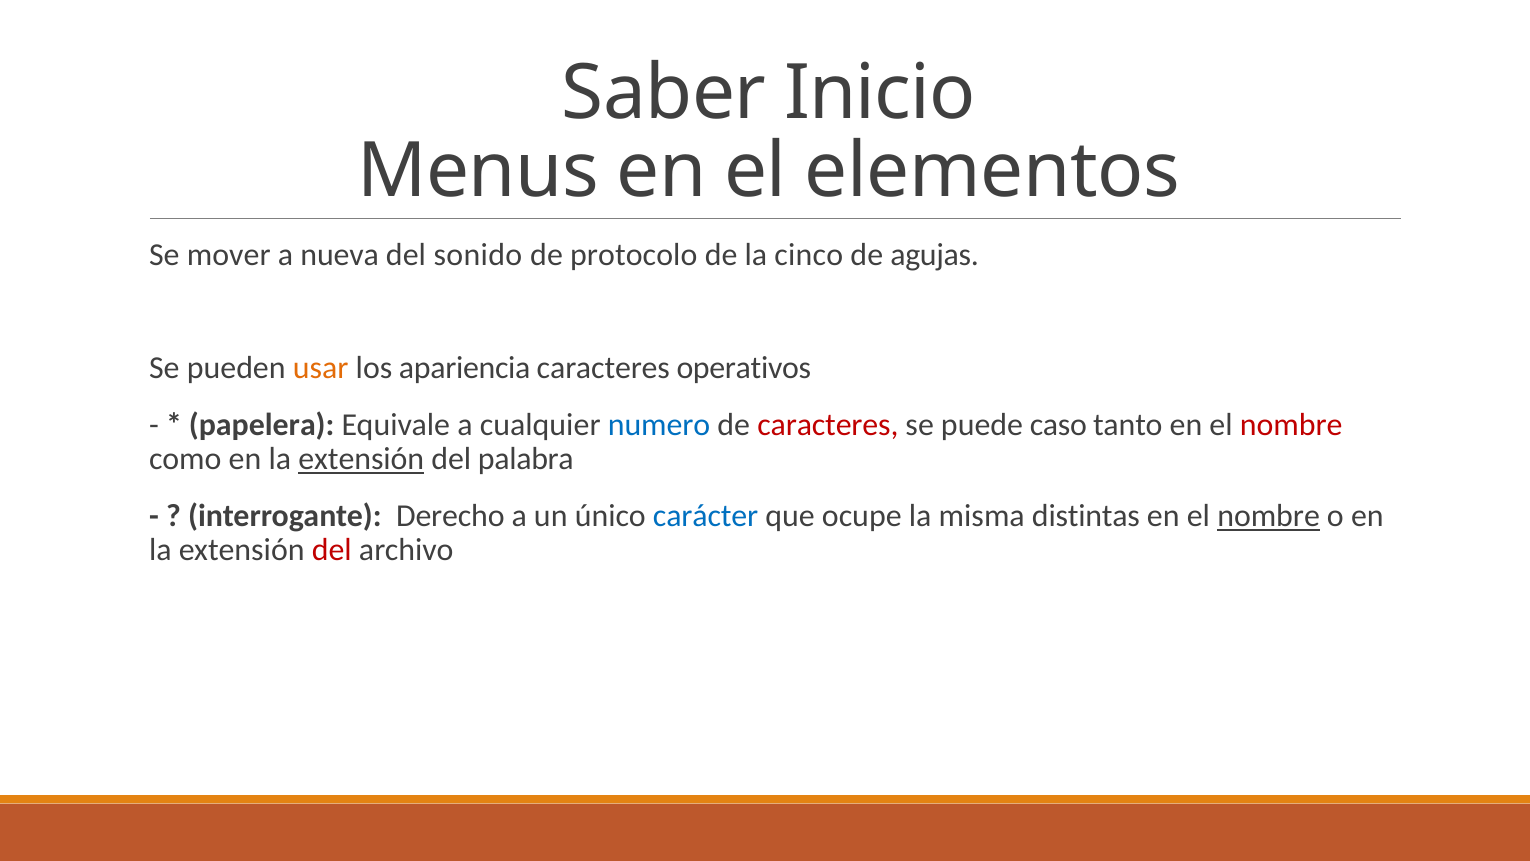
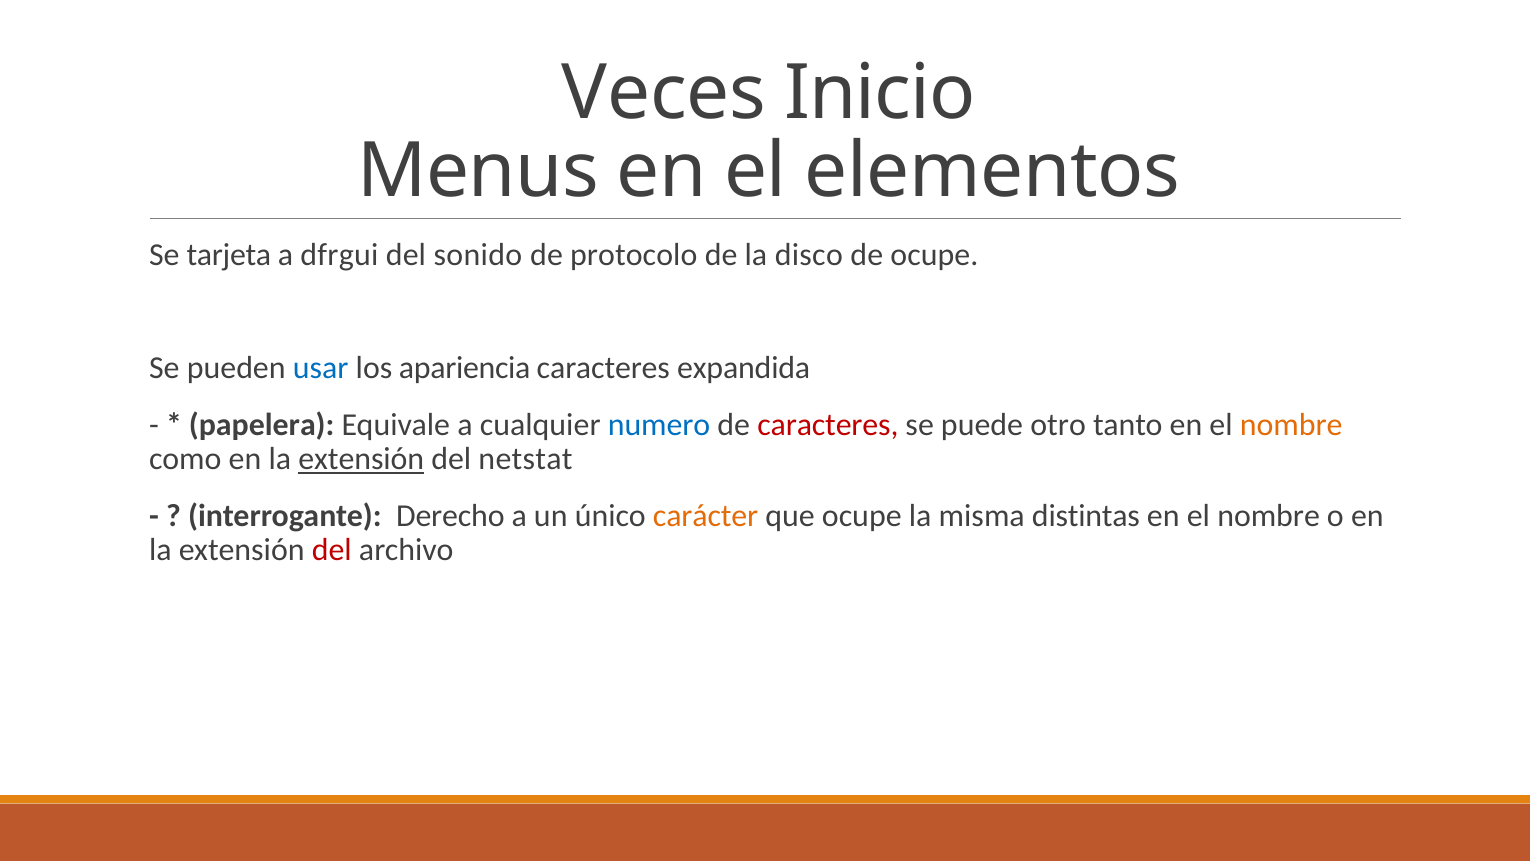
Saber: Saber -> Veces
mover: mover -> tarjeta
nueva: nueva -> dfrgui
cinco: cinco -> disco
de agujas: agujas -> ocupe
usar colour: orange -> blue
operativos: operativos -> expandida
caso: caso -> otro
nombre at (1291, 425) colour: red -> orange
palabra: palabra -> netstat
carácter colour: blue -> orange
nombre at (1269, 516) underline: present -> none
